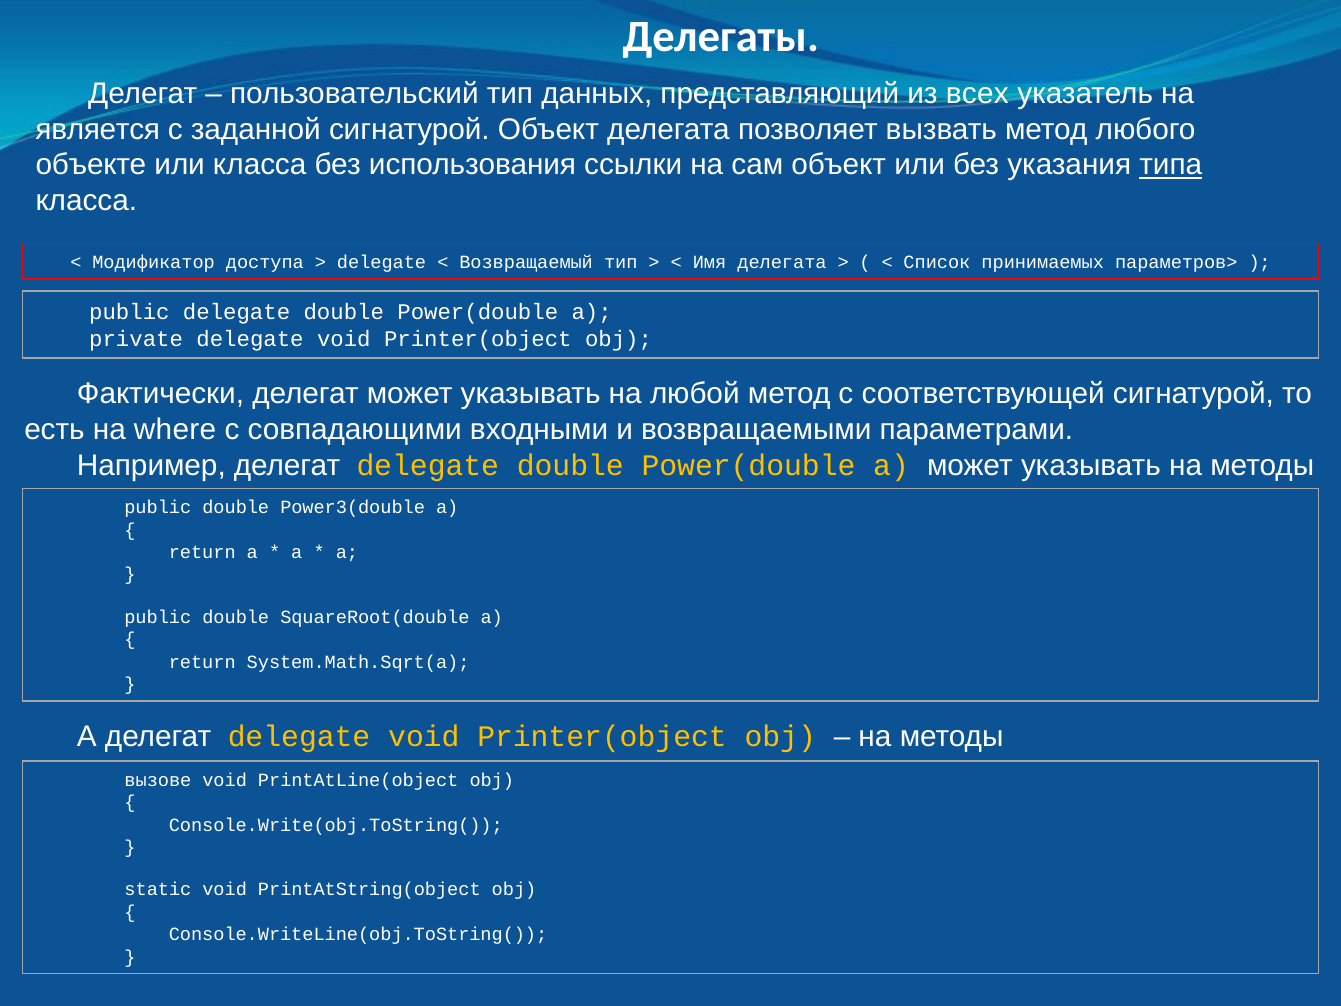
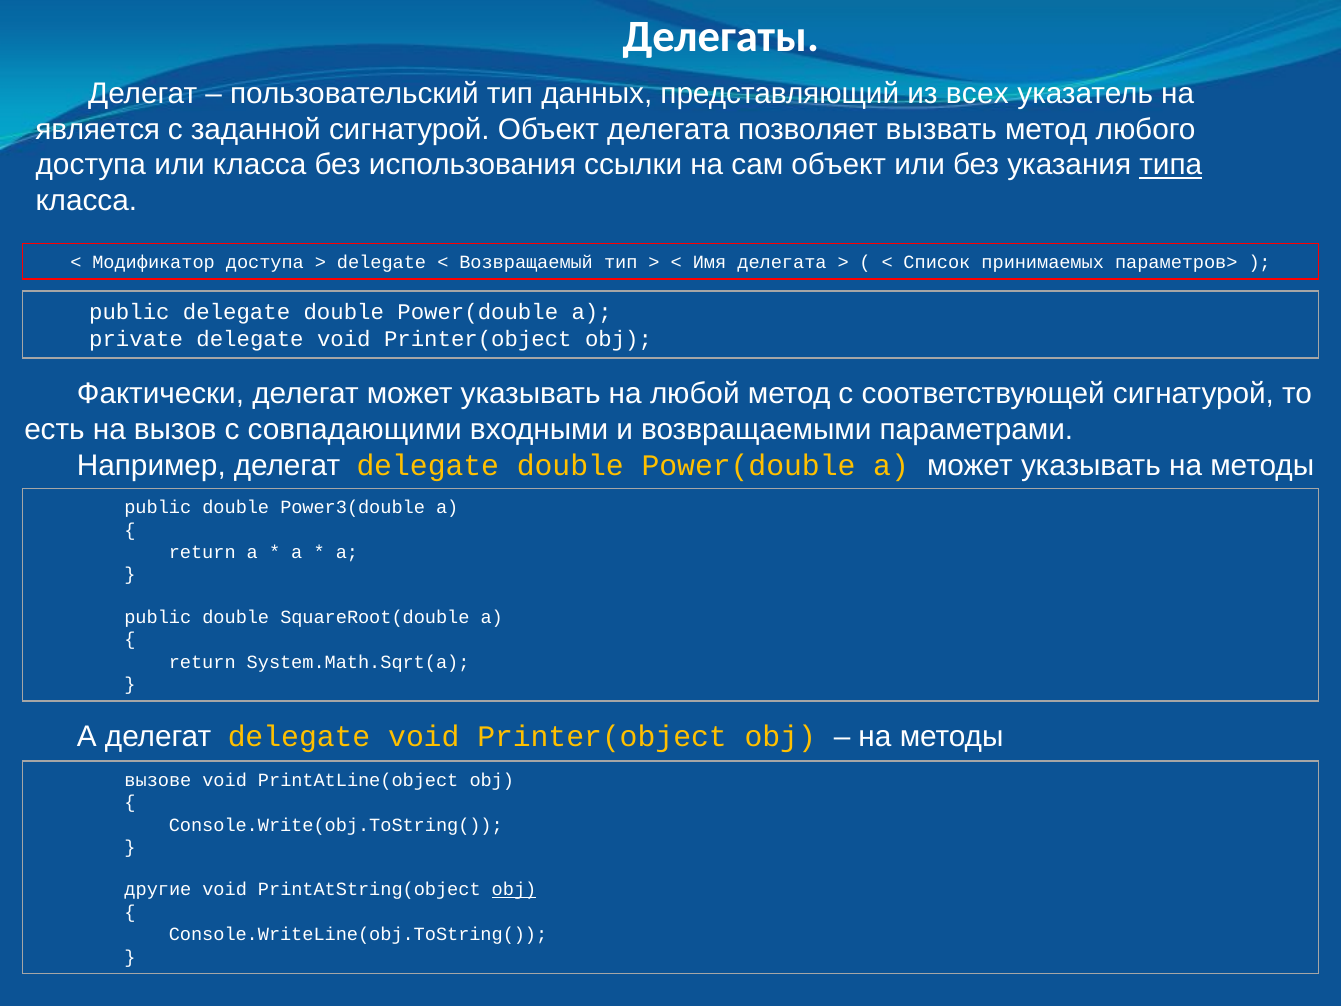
объекте at (91, 165): объекте -> доступа
where: where -> вызов
static: static -> другие
obj at (514, 890) underline: none -> present
